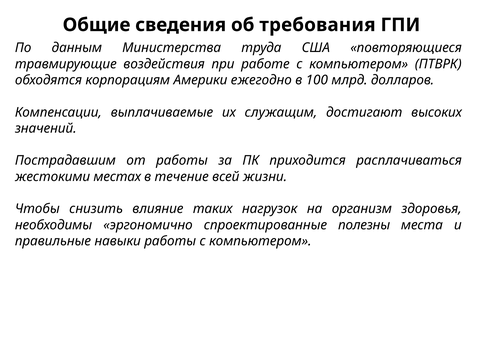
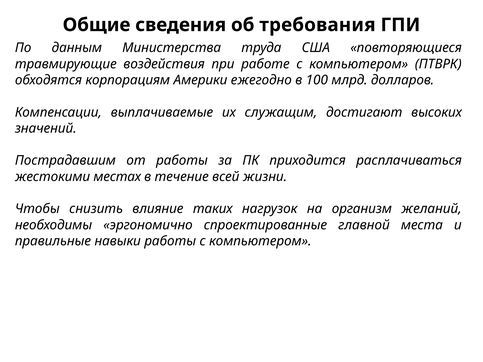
здоровья: здоровья -> желаний
полезны: полезны -> главной
